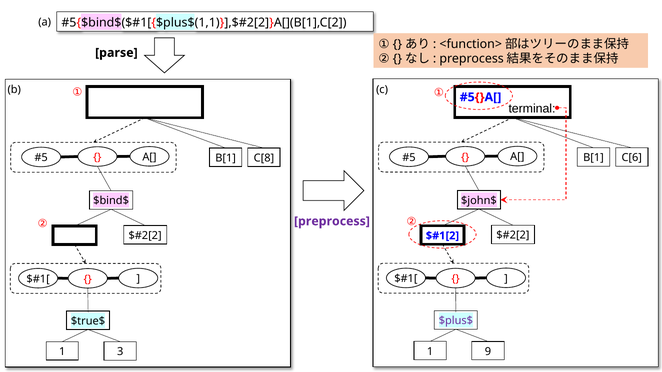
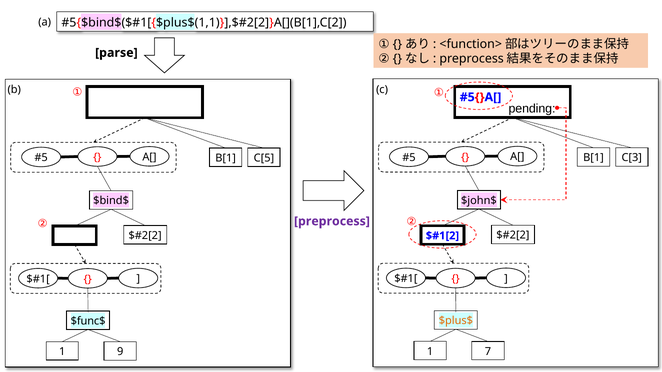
terminal: terminal -> pending
C[6: C[6 -> C[3
C[8: C[8 -> C[5
$plus$ colour: purple -> orange
$true$: $true$ -> $func$
9: 9 -> 7
3: 3 -> 9
